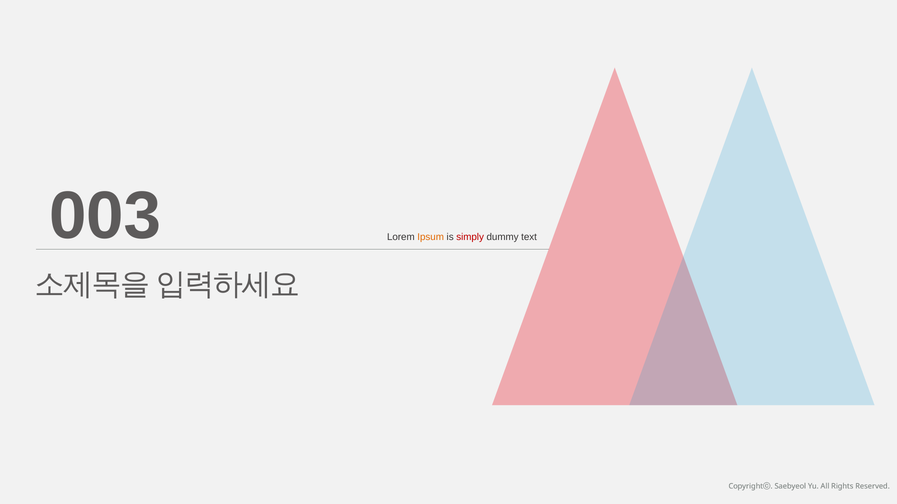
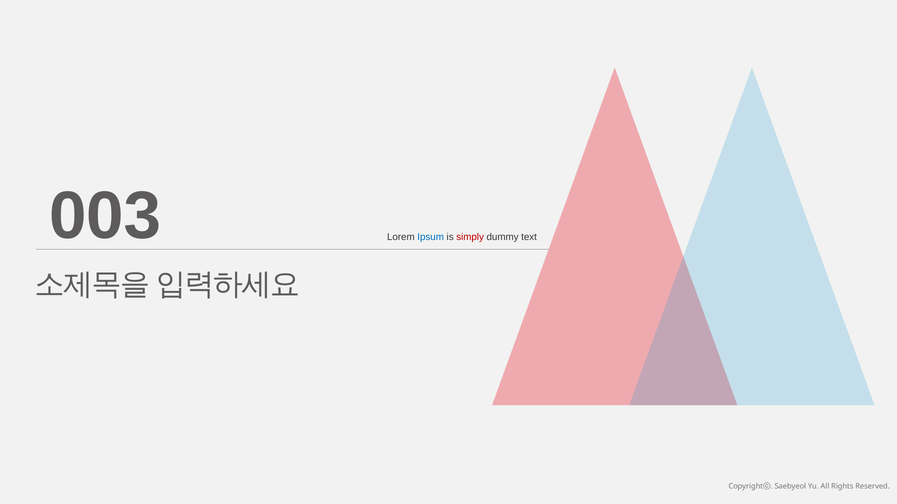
Ipsum colour: orange -> blue
